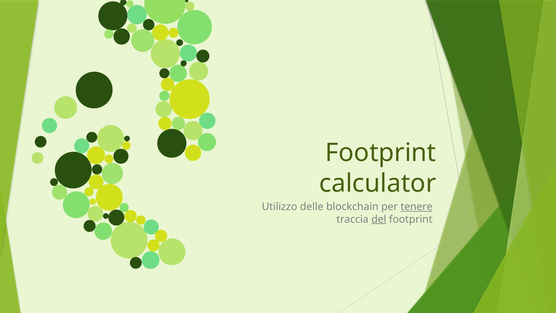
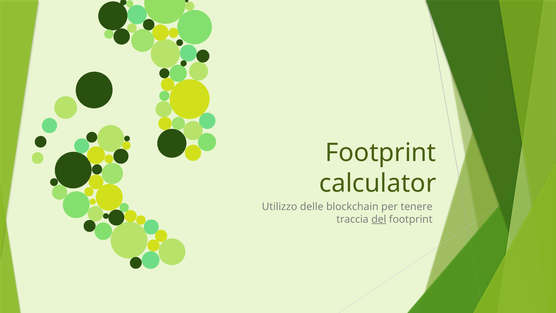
tenere underline: present -> none
